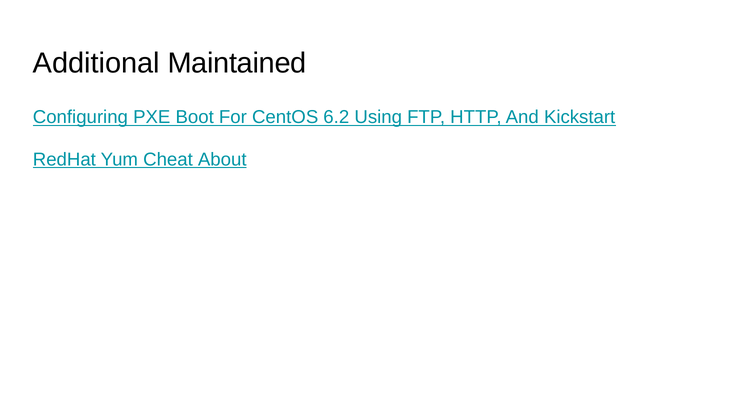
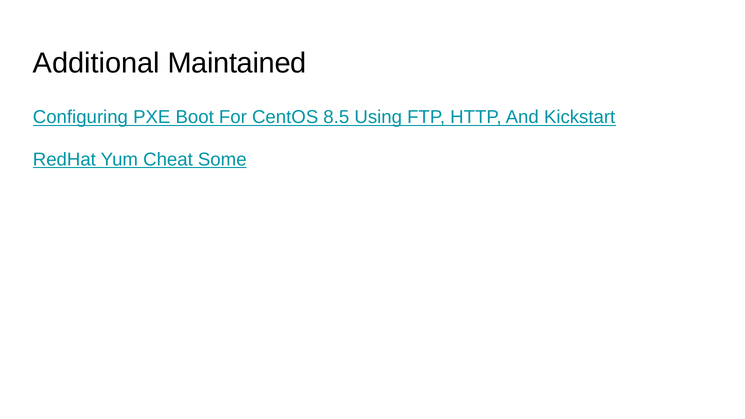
6.2: 6.2 -> 8.5
About: About -> Some
